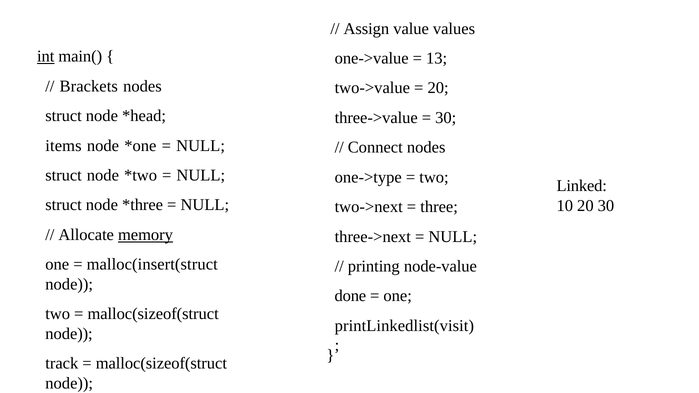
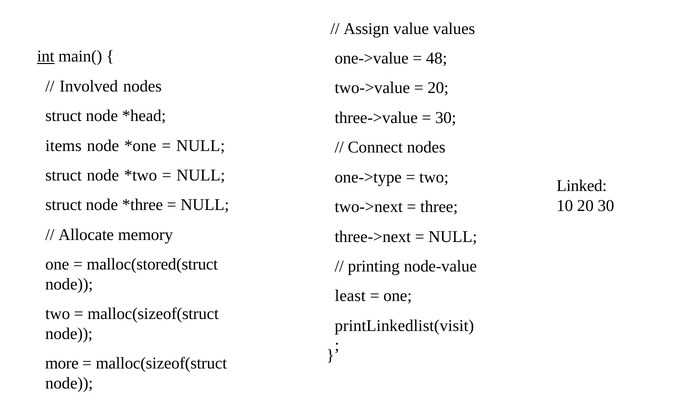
13: 13 -> 48
Brackets: Brackets -> Involved
memory underline: present -> none
malloc(insert(struct: malloc(insert(struct -> malloc(stored(struct
done: done -> least
track: track -> more
